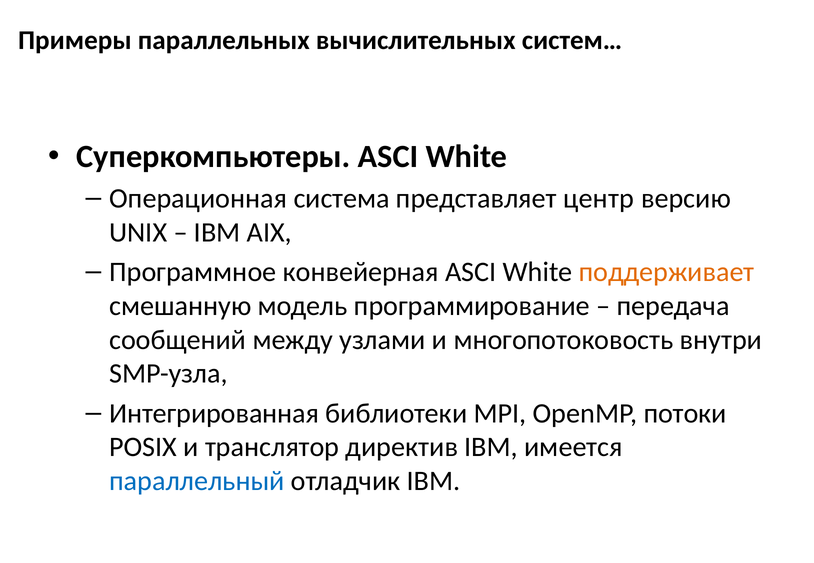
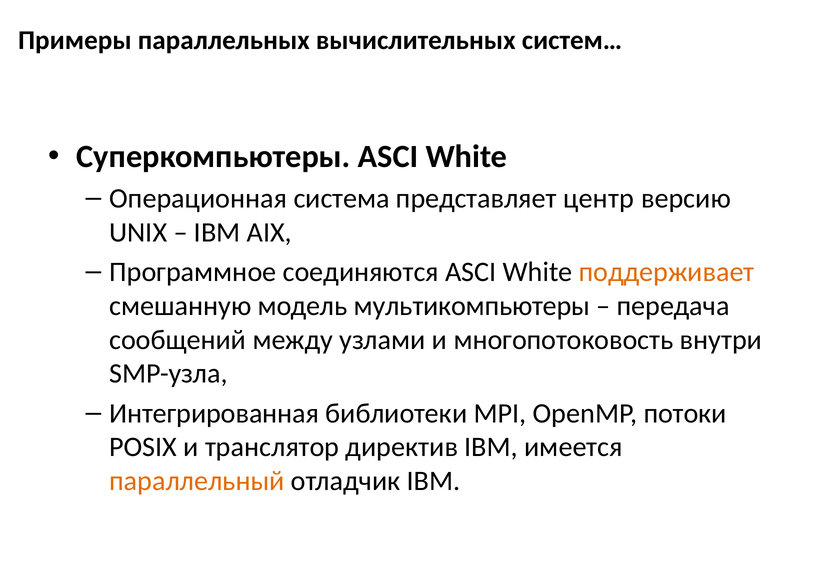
конвейерная: конвейерная -> соединяются
программирование: программирование -> мультикомпьютеры
параллельный colour: blue -> orange
